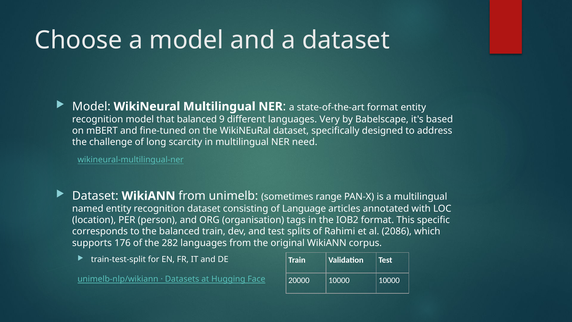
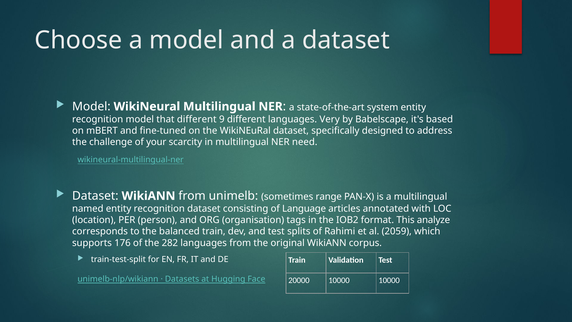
state-of-the-art format: format -> system
that balanced: balanced -> different
long: long -> your
specific: specific -> analyze
2086: 2086 -> 2059
